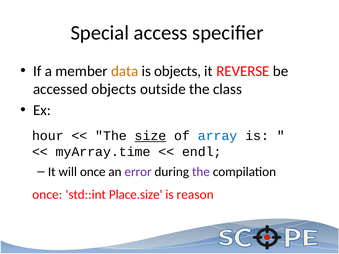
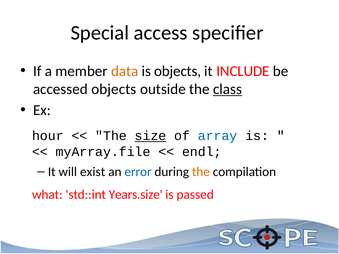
REVERSE: REVERSE -> INCLUDE
class underline: none -> present
myArray.time: myArray.time -> myArray.file
will once: once -> exist
error colour: purple -> blue
the at (201, 172) colour: purple -> orange
once at (47, 195): once -> what
Place.size: Place.size -> Years.size
reason: reason -> passed
